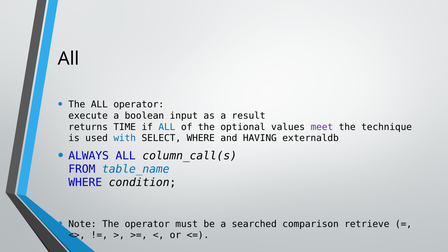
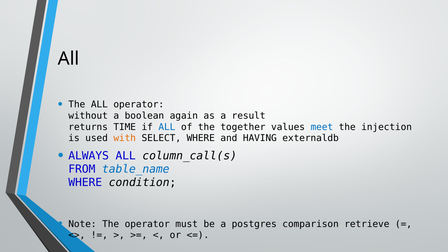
execute: execute -> without
input: input -> again
optional: optional -> together
meet colour: purple -> blue
technique: technique -> injection
with colour: blue -> orange
searched: searched -> postgres
